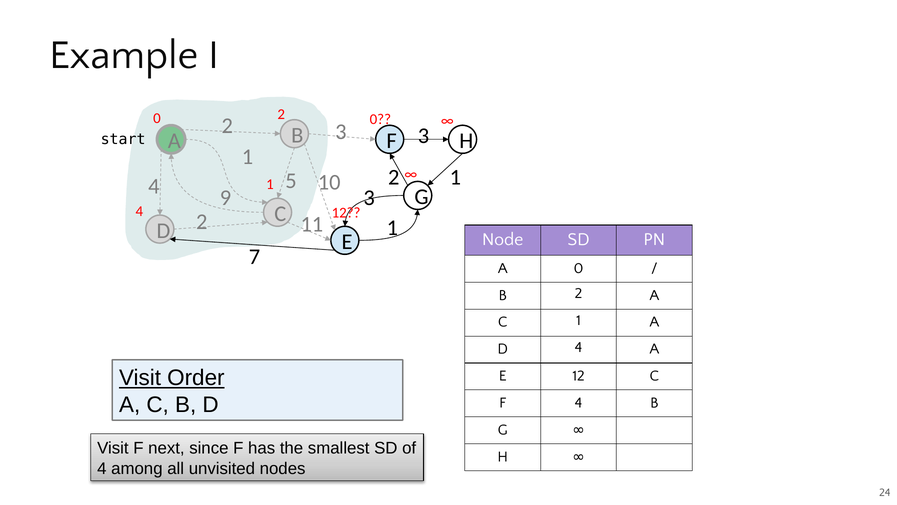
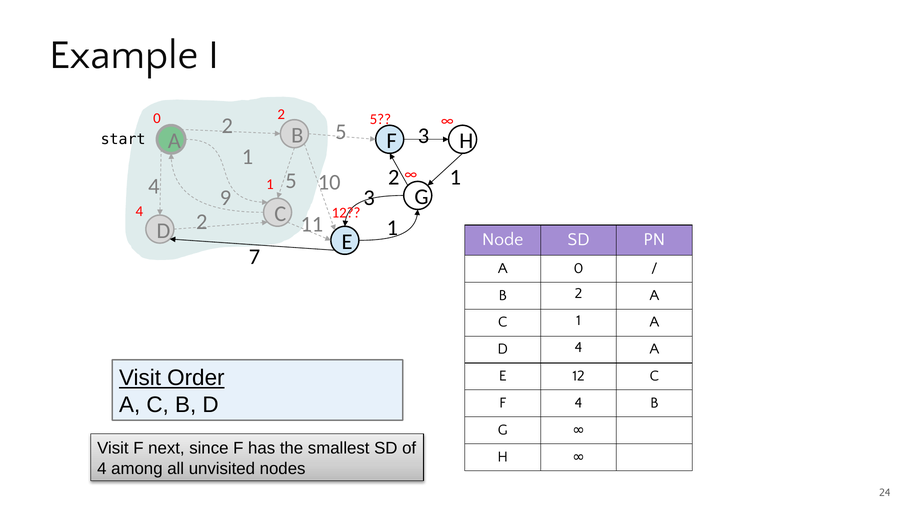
0 at (380, 119): 0 -> 5
3 at (341, 132): 3 -> 5
